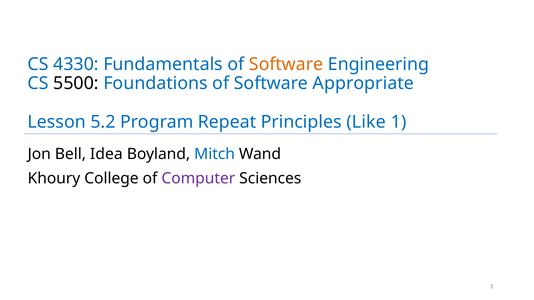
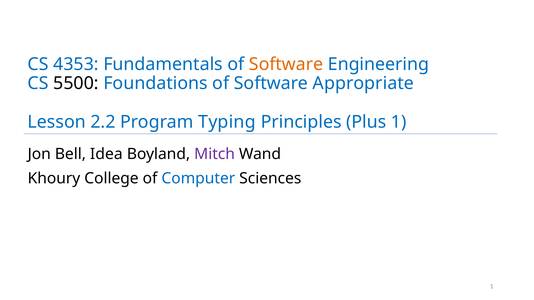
4330: 4330 -> 4353
5.2: 5.2 -> 2.2
Repeat: Repeat -> Typing
Like: Like -> Plus
Mitch colour: blue -> purple
Computer colour: purple -> blue
